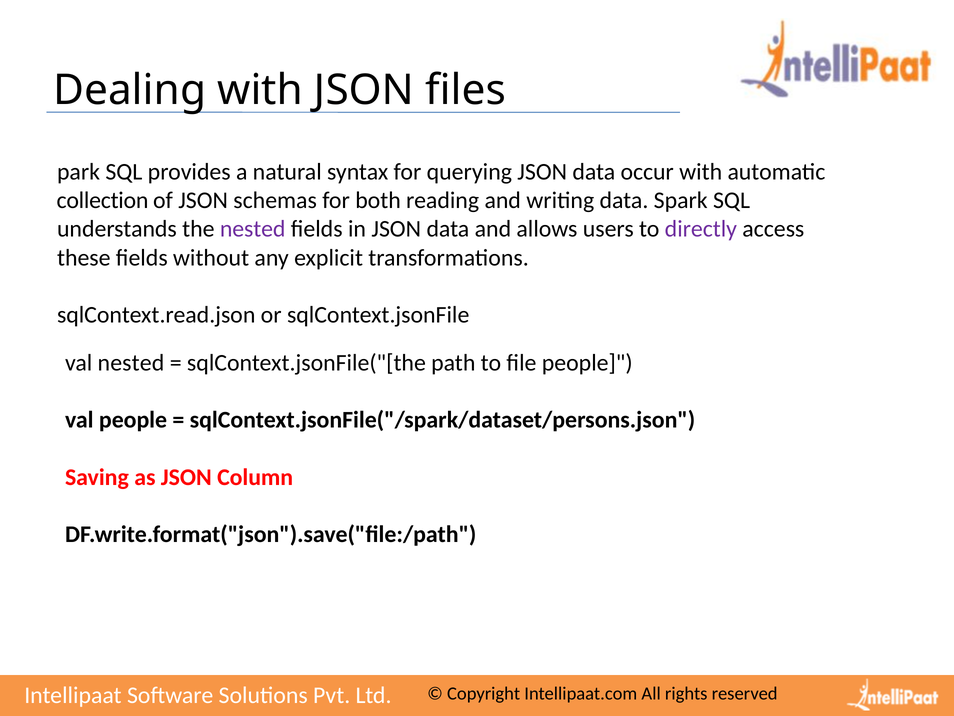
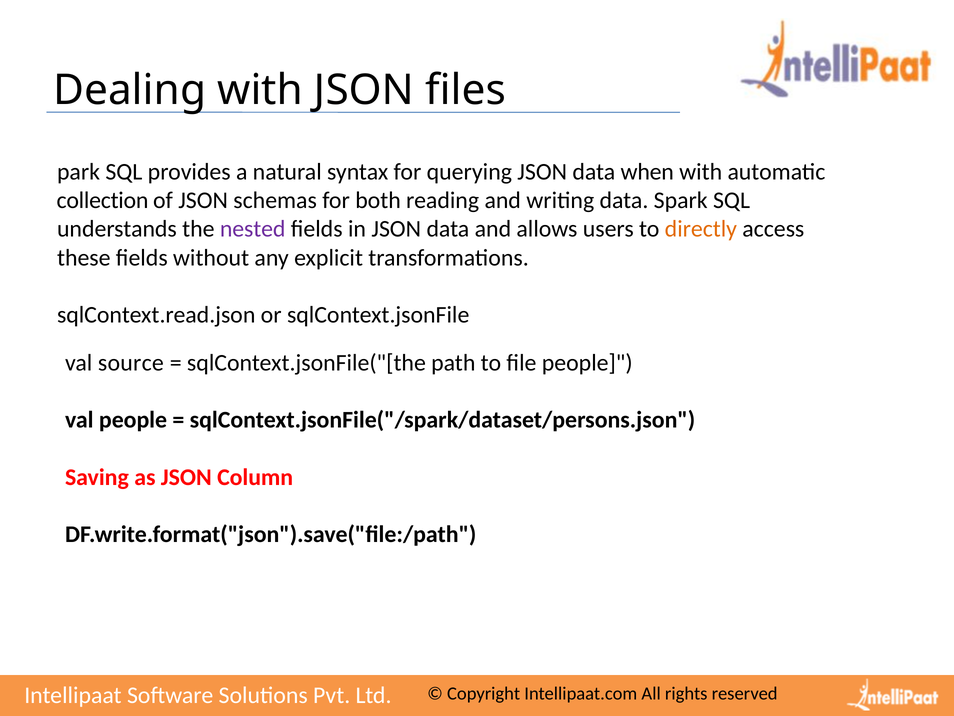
occur: occur -> when
directly colour: purple -> orange
val nested: nested -> source
